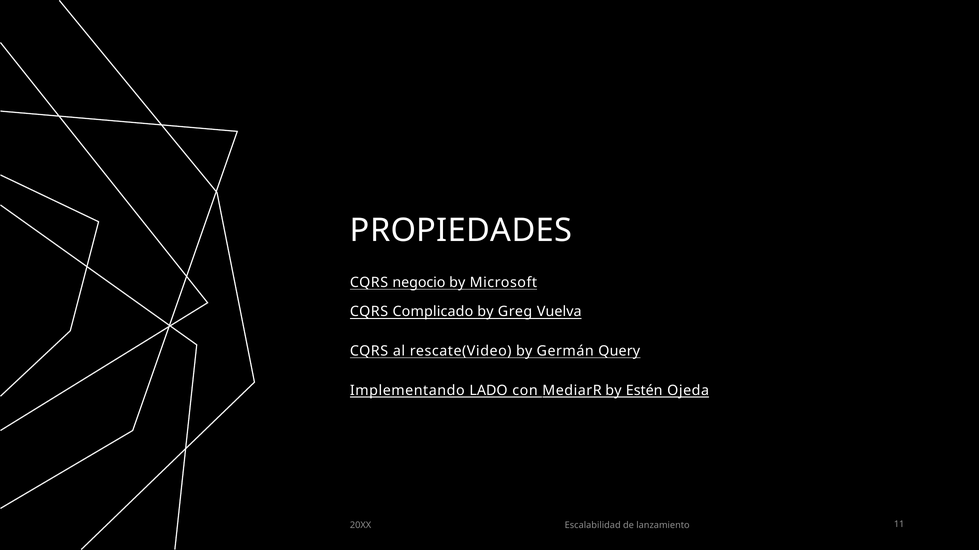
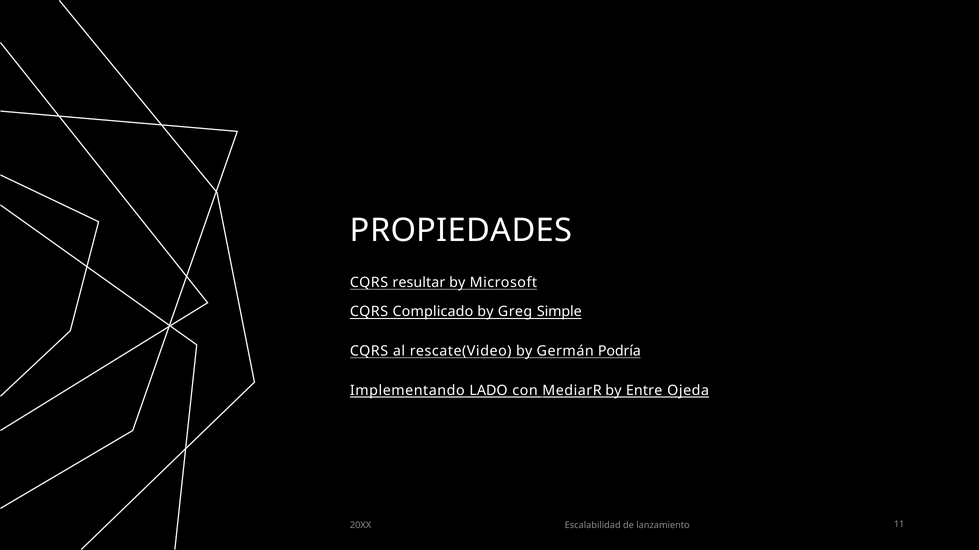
negocio: negocio -> resultar
Vuelva: Vuelva -> Simple
Query: Query -> Podría
Estén: Estén -> Entre
